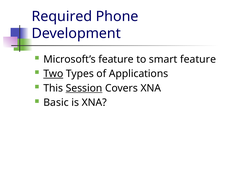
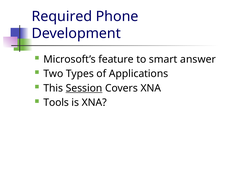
smart feature: feature -> answer
Two underline: present -> none
Basic: Basic -> Tools
